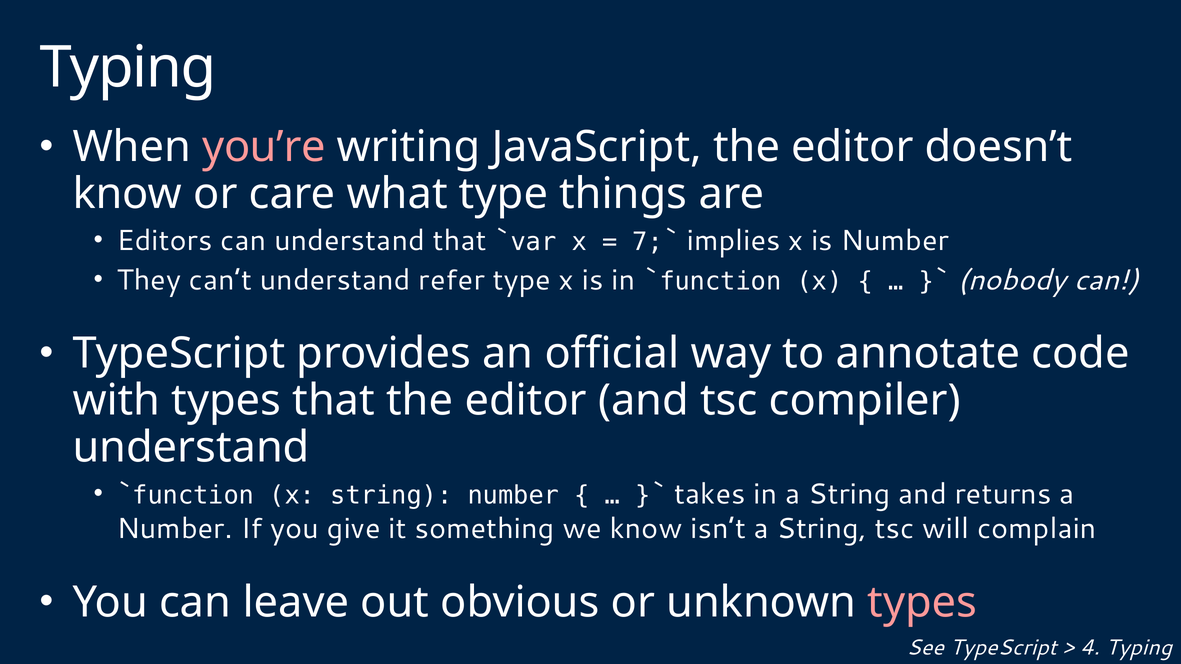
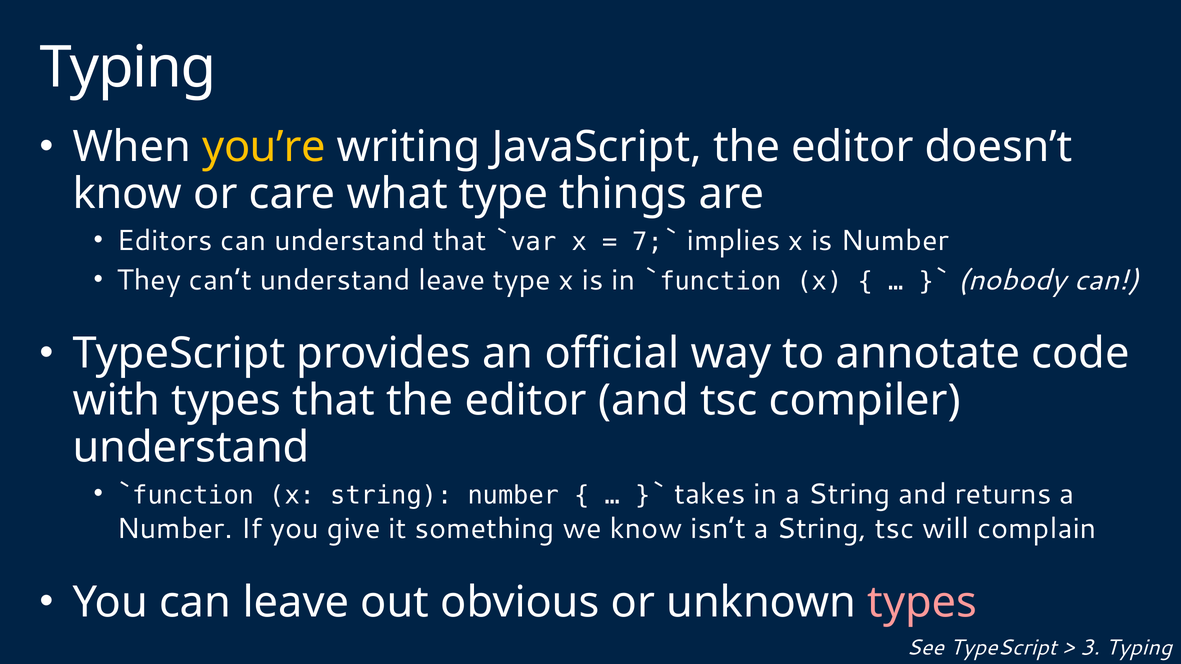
you’re colour: pink -> yellow
understand refer: refer -> leave
4: 4 -> 3
